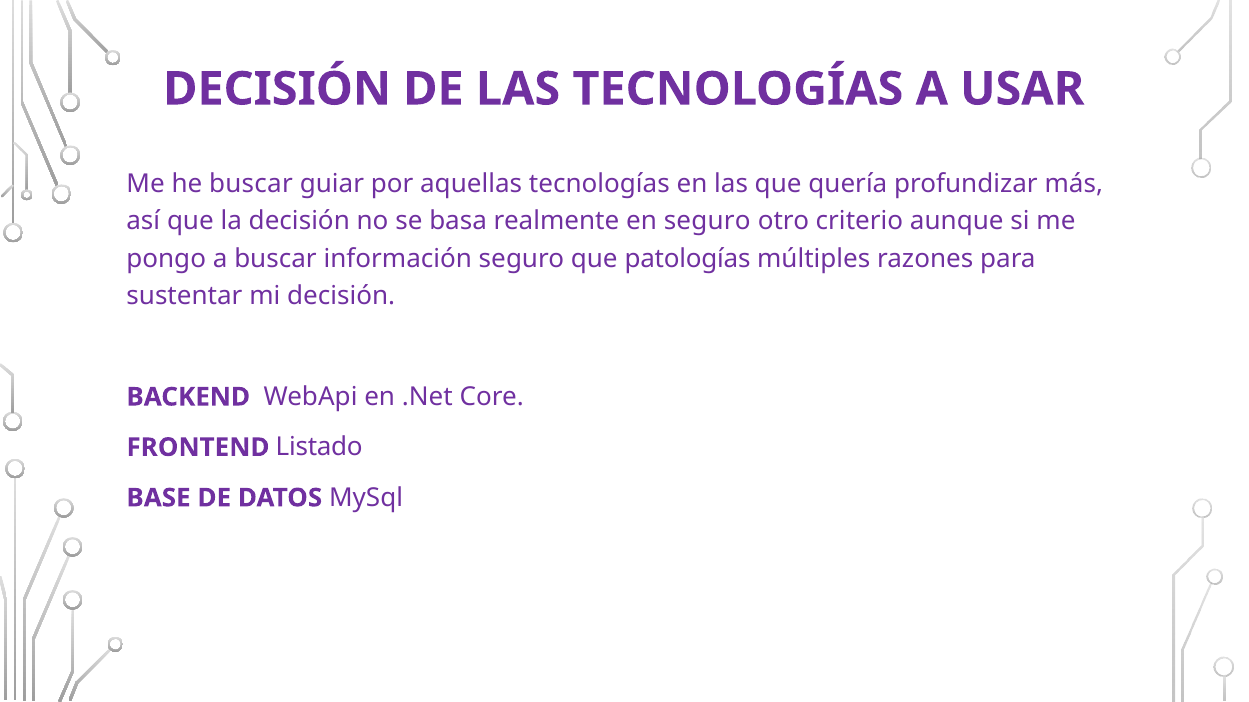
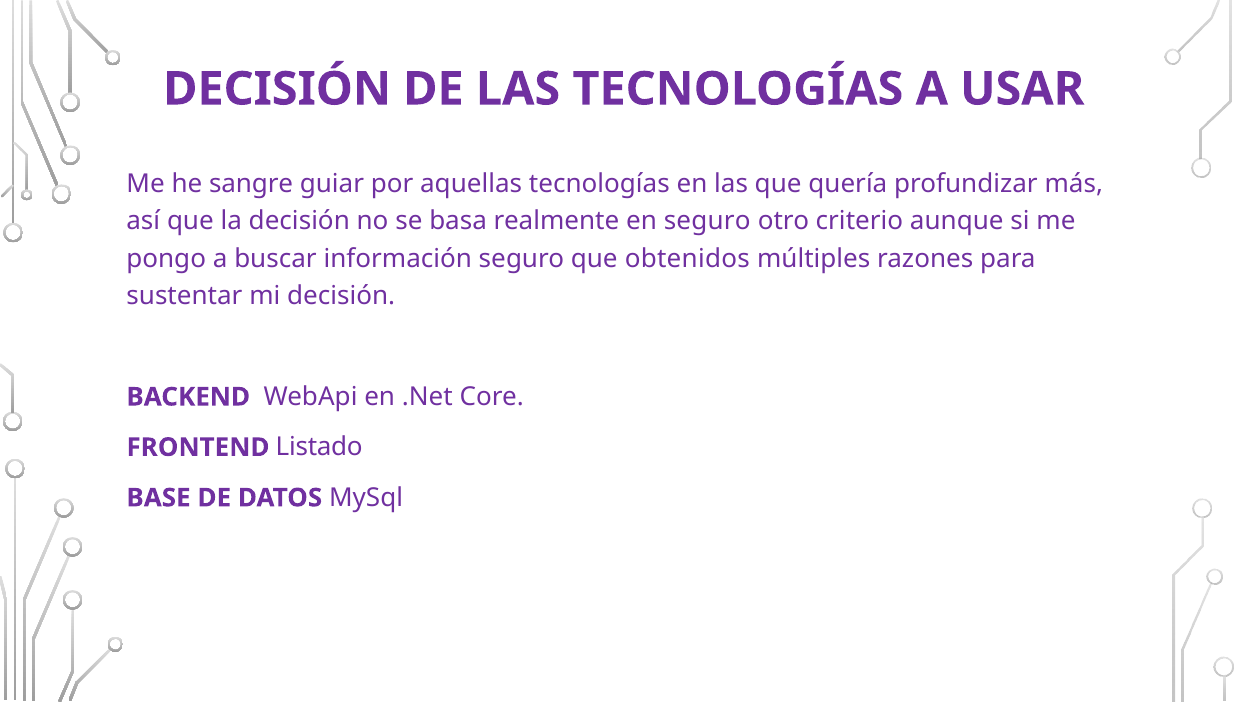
he buscar: buscar -> sangre
patologías: patologías -> obtenidos
